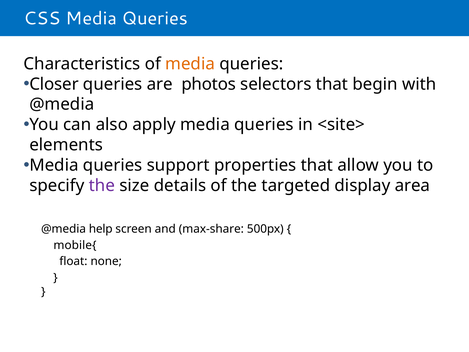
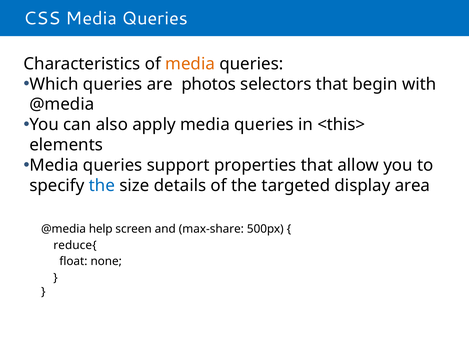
Closer: Closer -> Which
<site>: <site> -> <this>
the at (102, 186) colour: purple -> blue
mobile{: mobile{ -> reduce{
